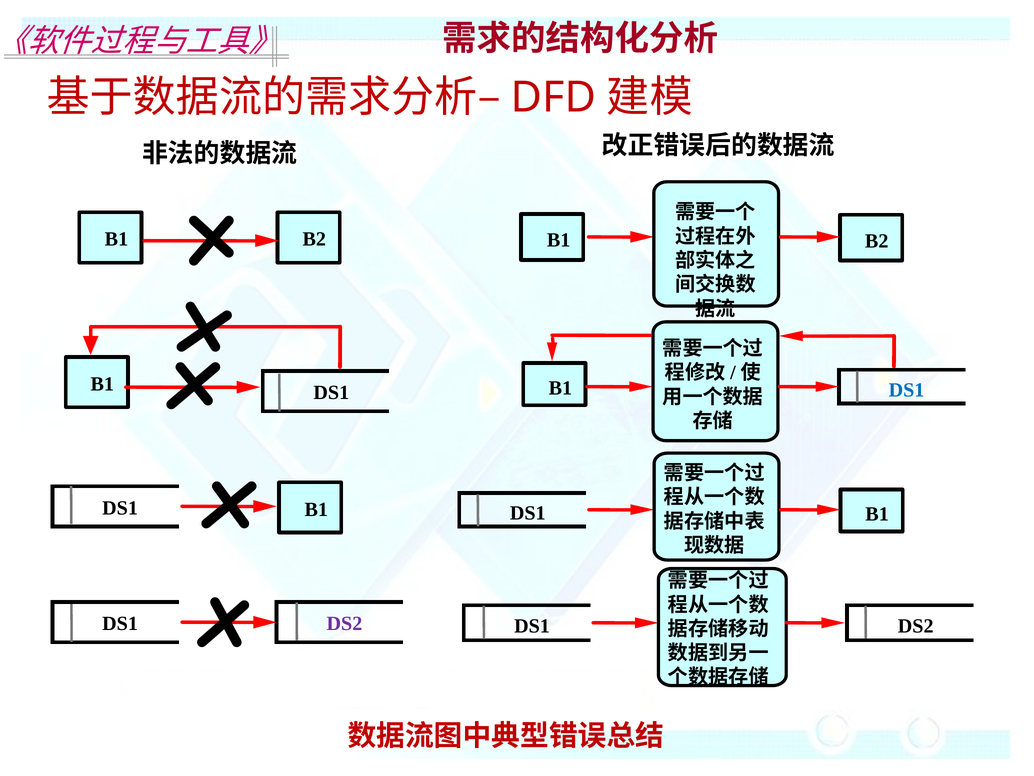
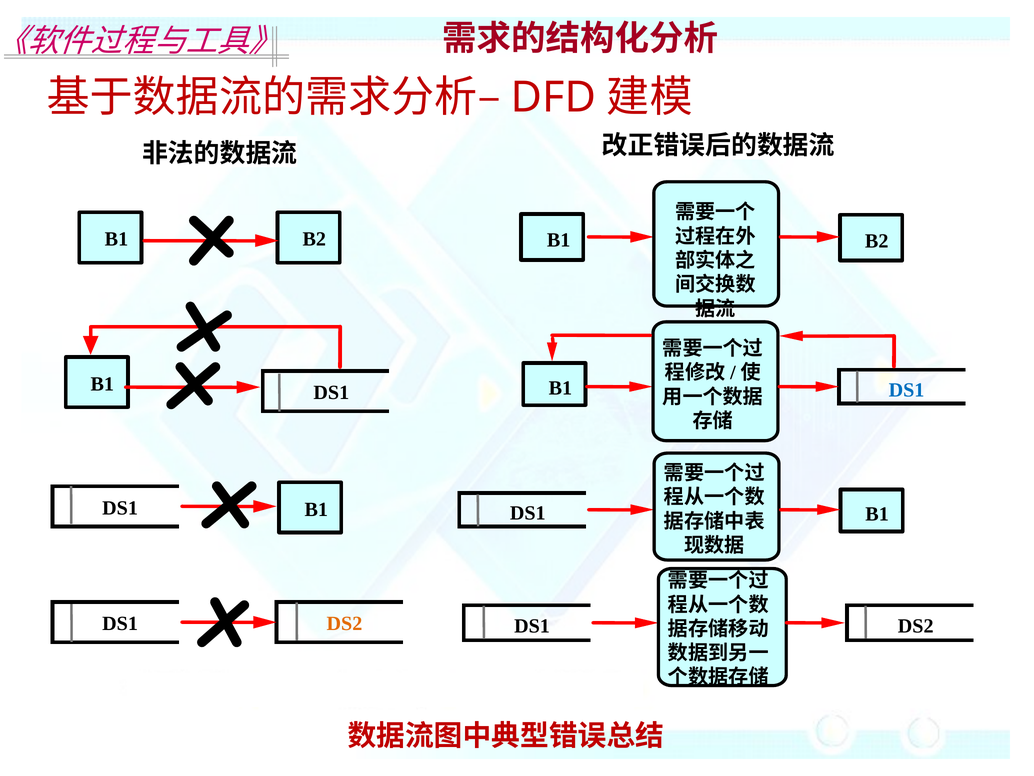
DS2 at (344, 623) colour: purple -> orange
